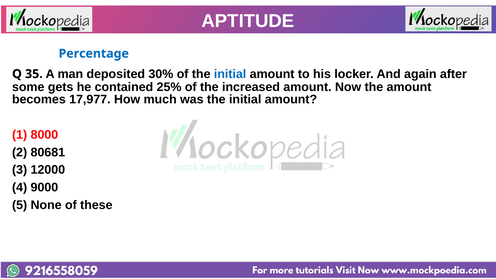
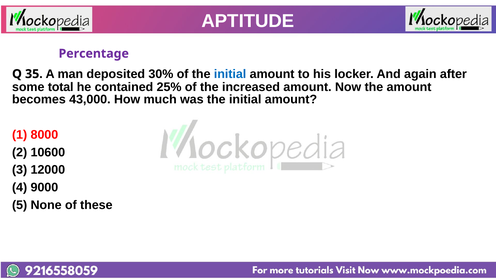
Percentage colour: blue -> purple
gets: gets -> total
17,977: 17,977 -> 43,000
80681: 80681 -> 10600
